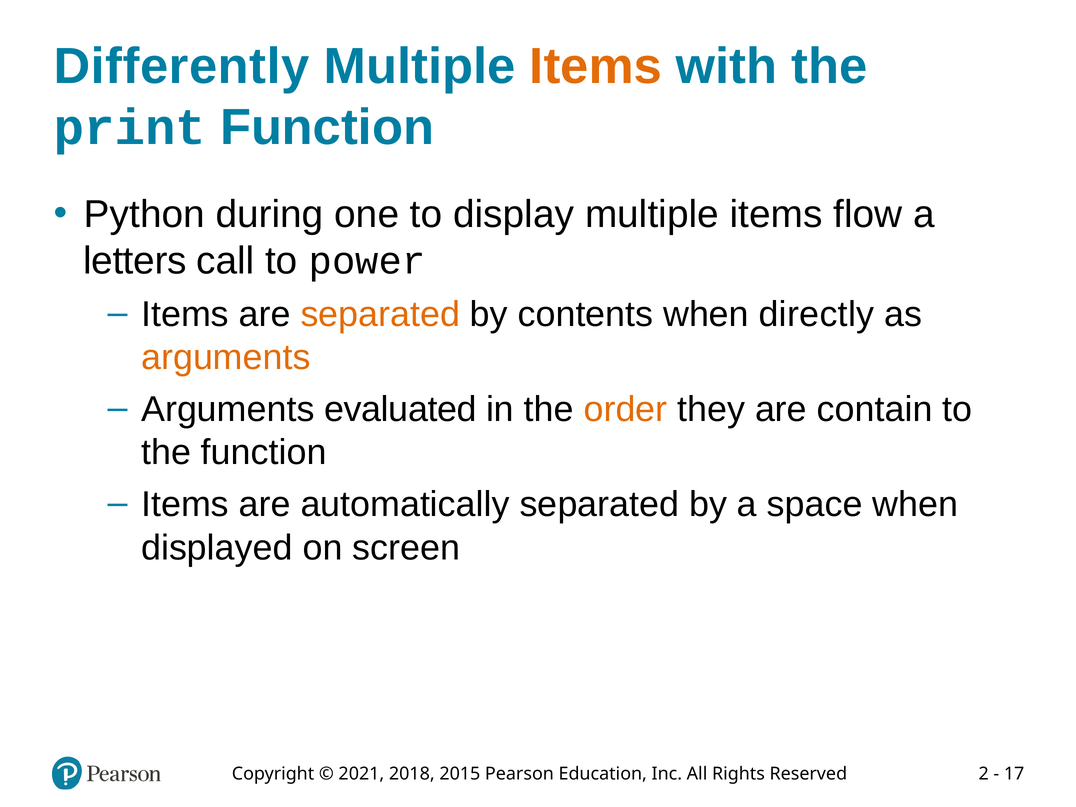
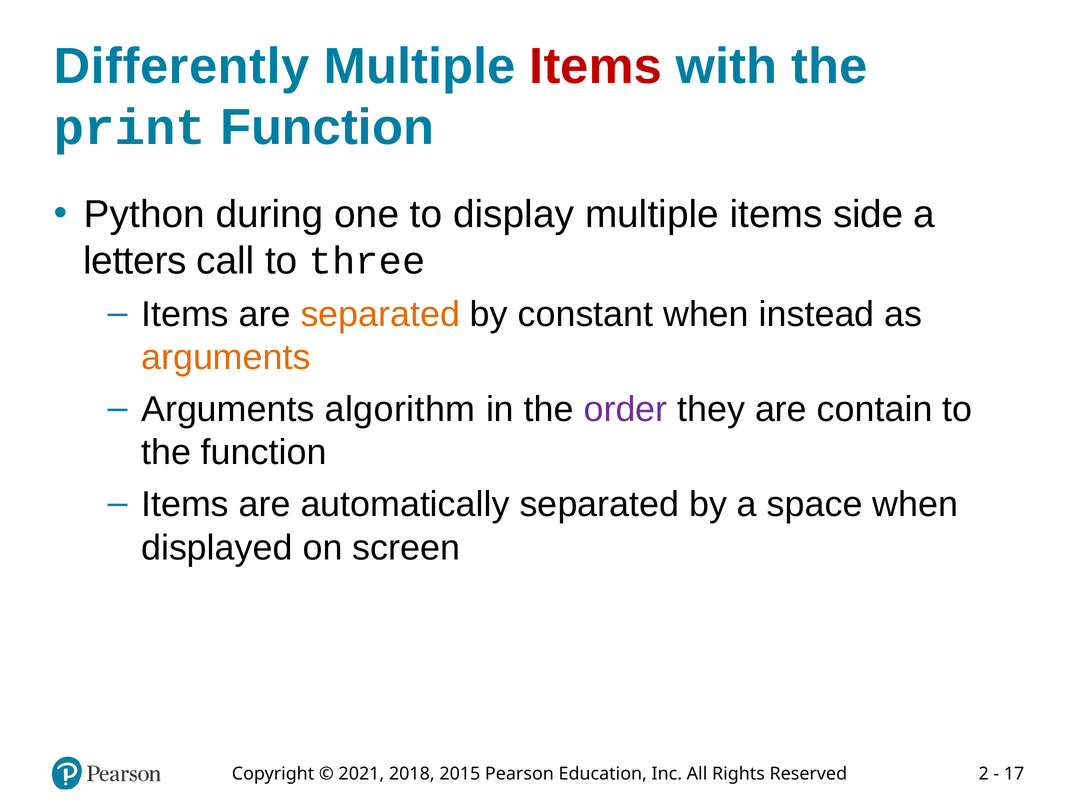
Items at (596, 67) colour: orange -> red
flow: flow -> side
power: power -> three
contents: contents -> constant
directly: directly -> instead
evaluated: evaluated -> algorithm
order colour: orange -> purple
